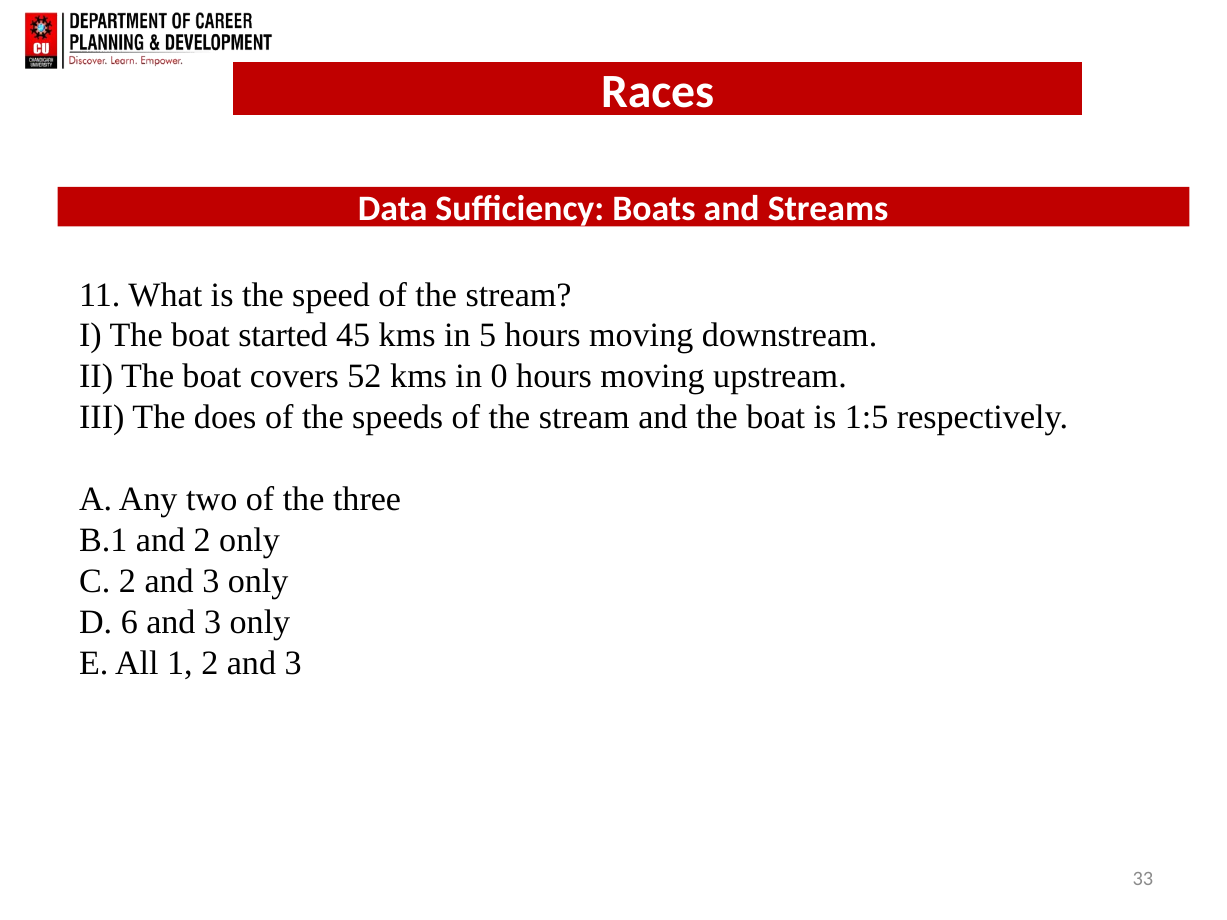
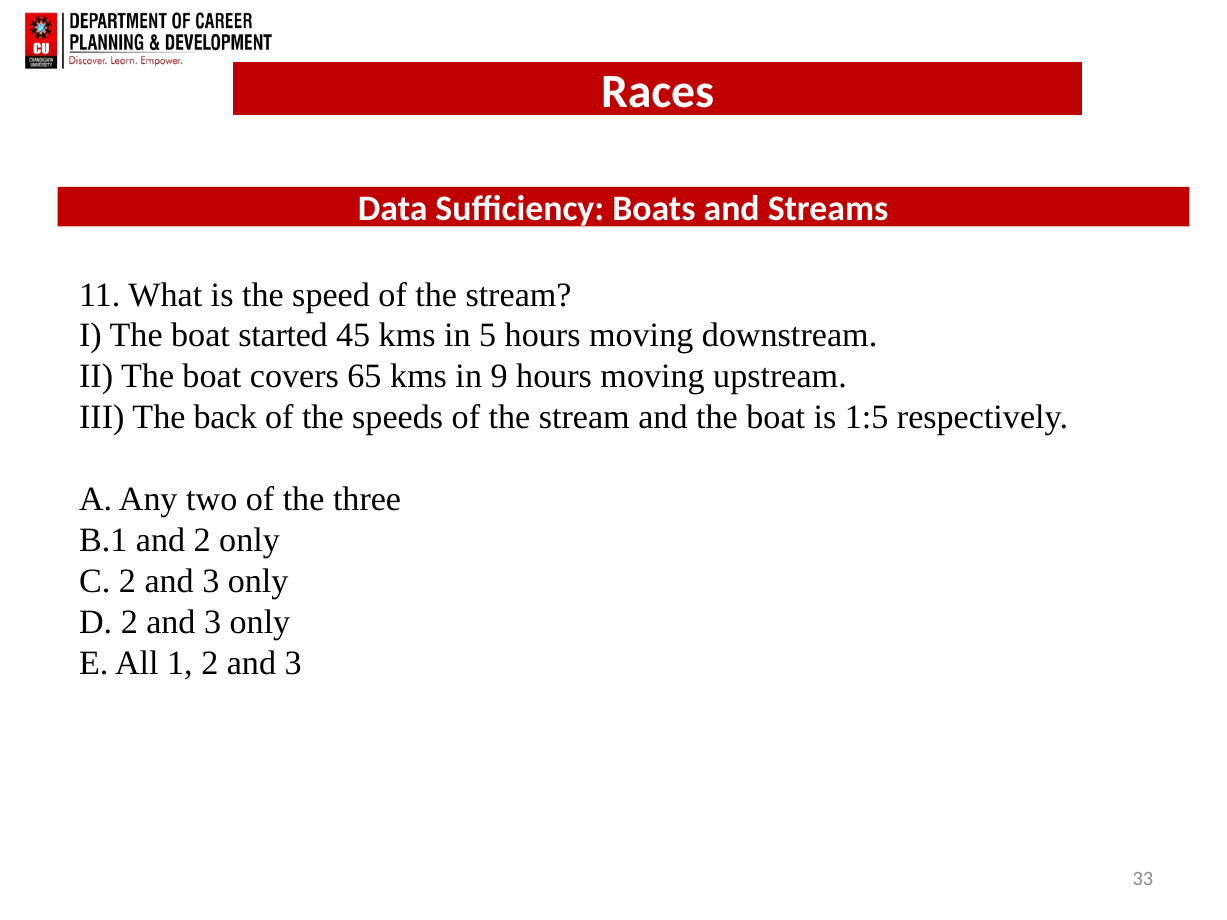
52: 52 -> 65
0: 0 -> 9
does: does -> back
D 6: 6 -> 2
